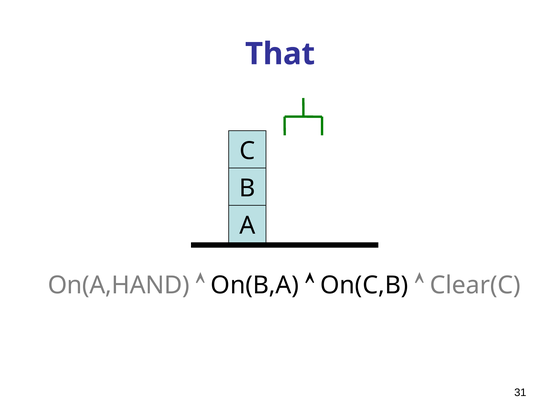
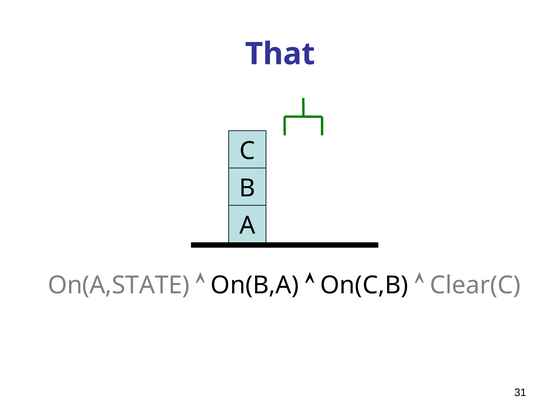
On(A,HAND: On(A,HAND -> On(A,STATE
